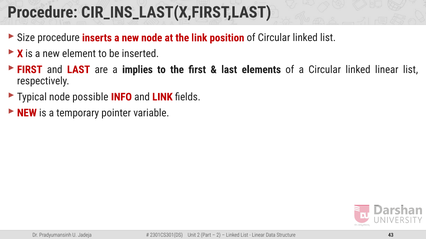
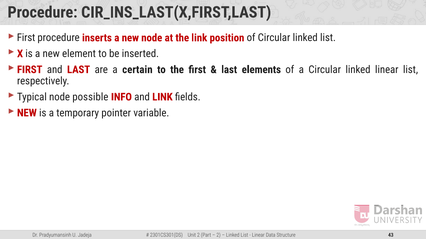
Size at (26, 38): Size -> First
implies: implies -> certain
